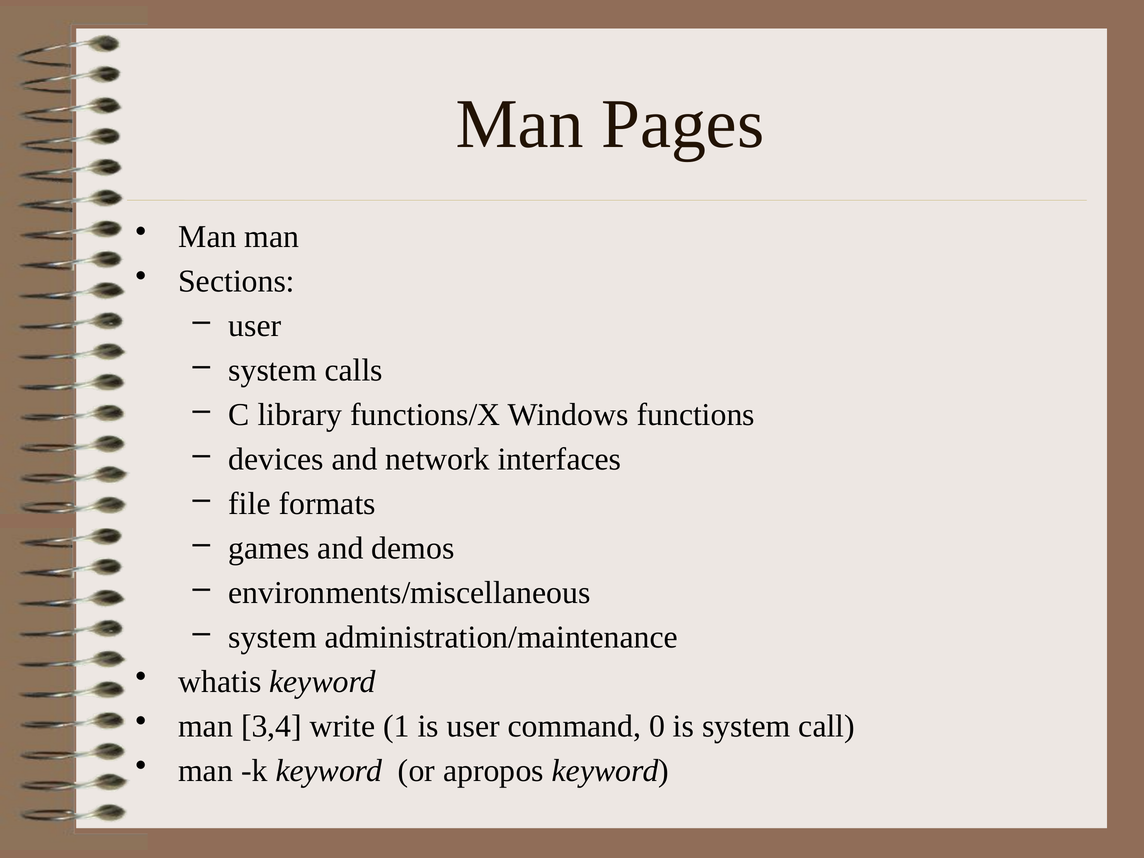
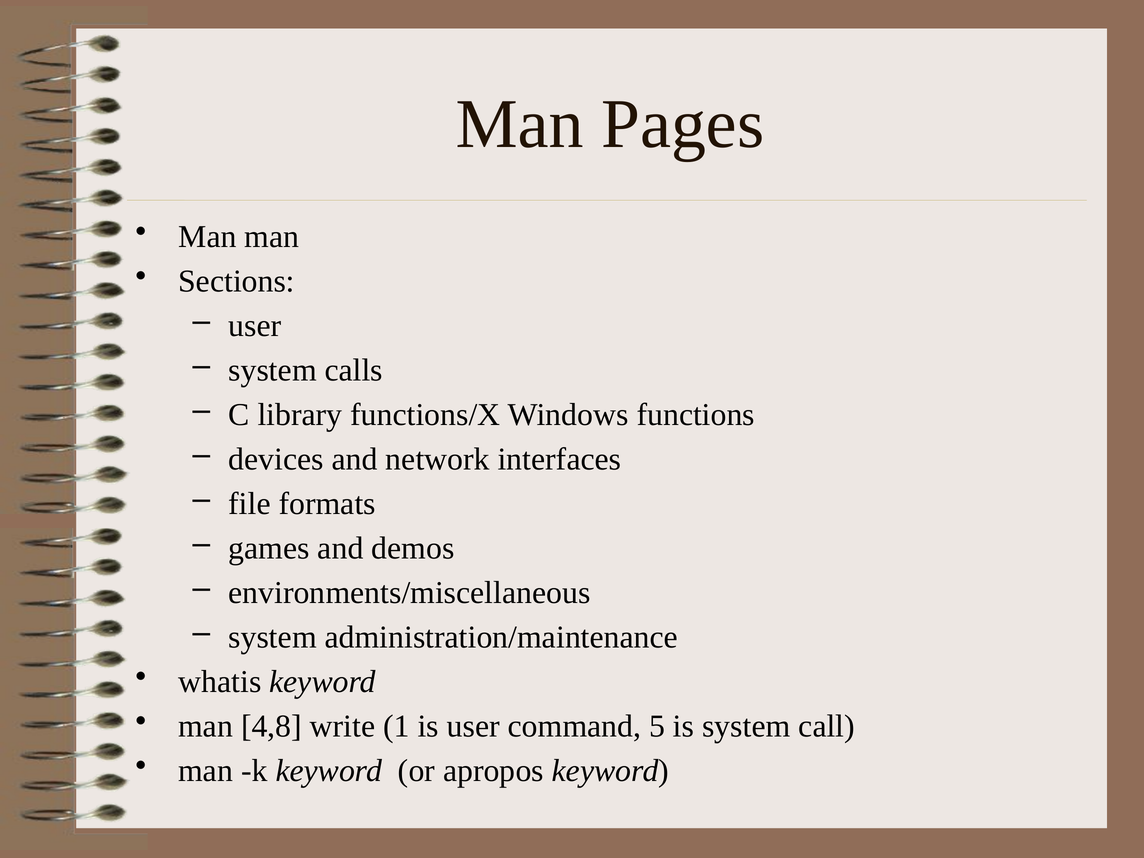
3,4: 3,4 -> 4,8
0: 0 -> 5
